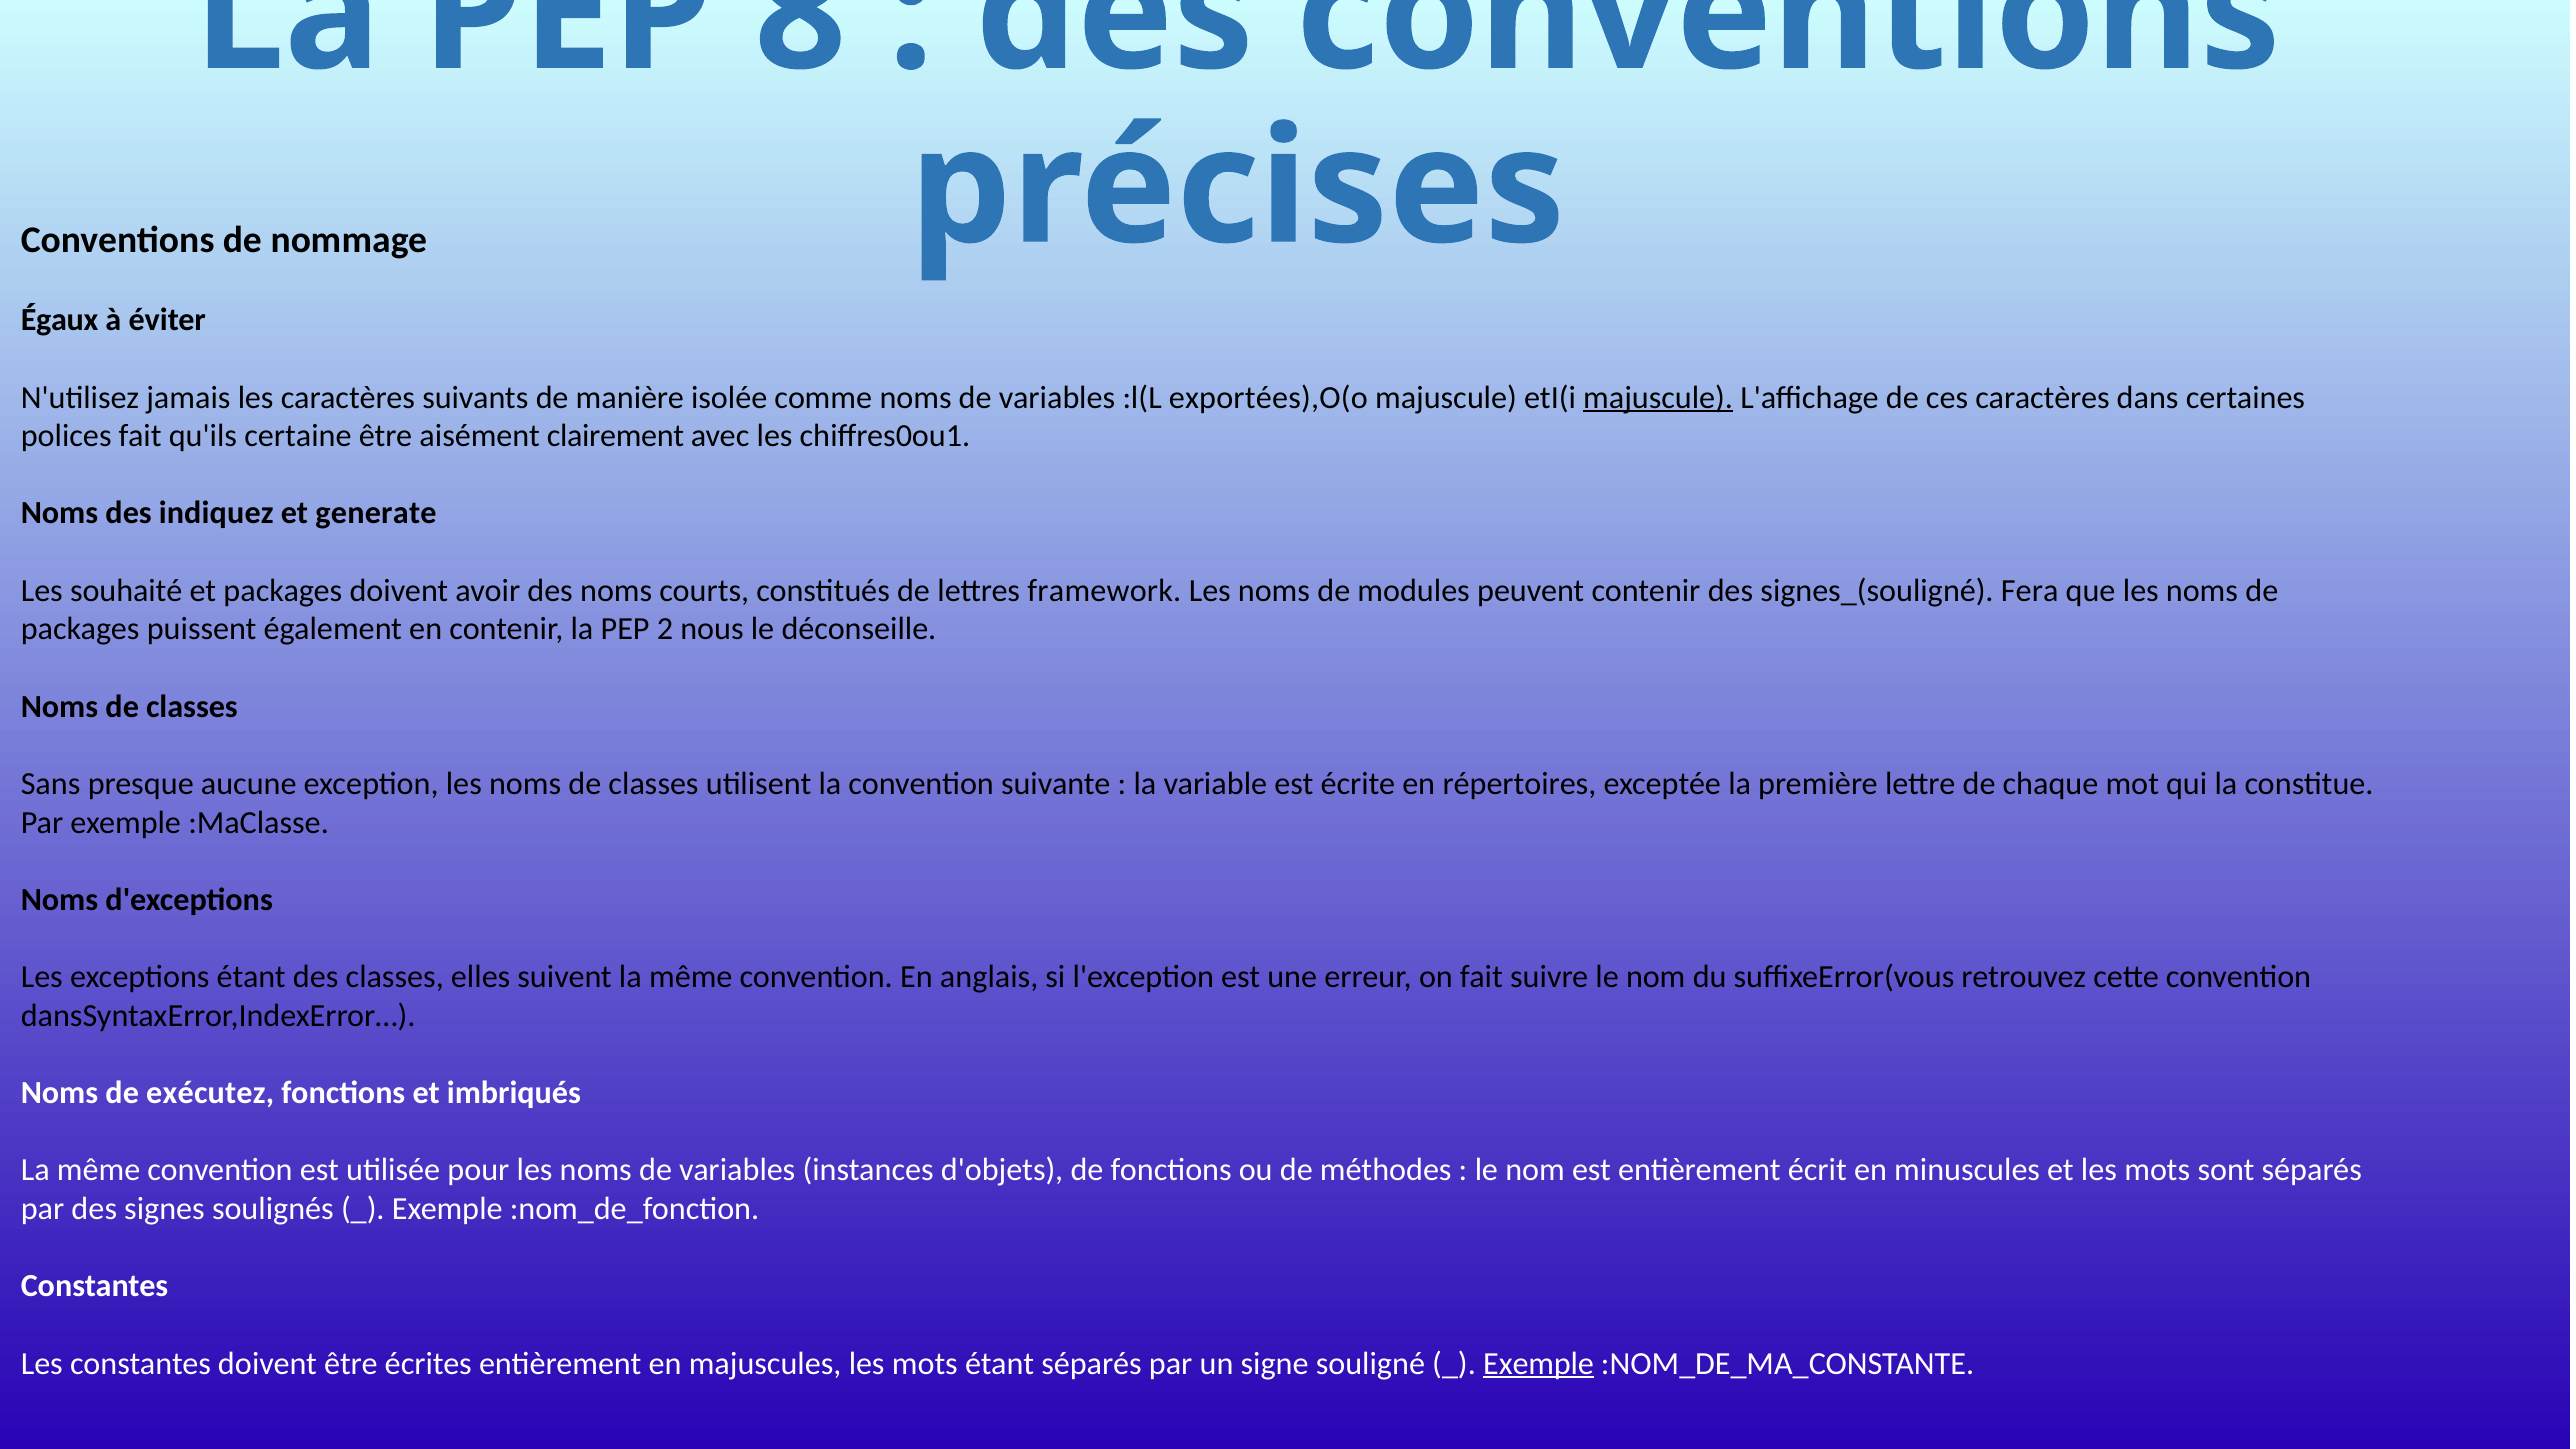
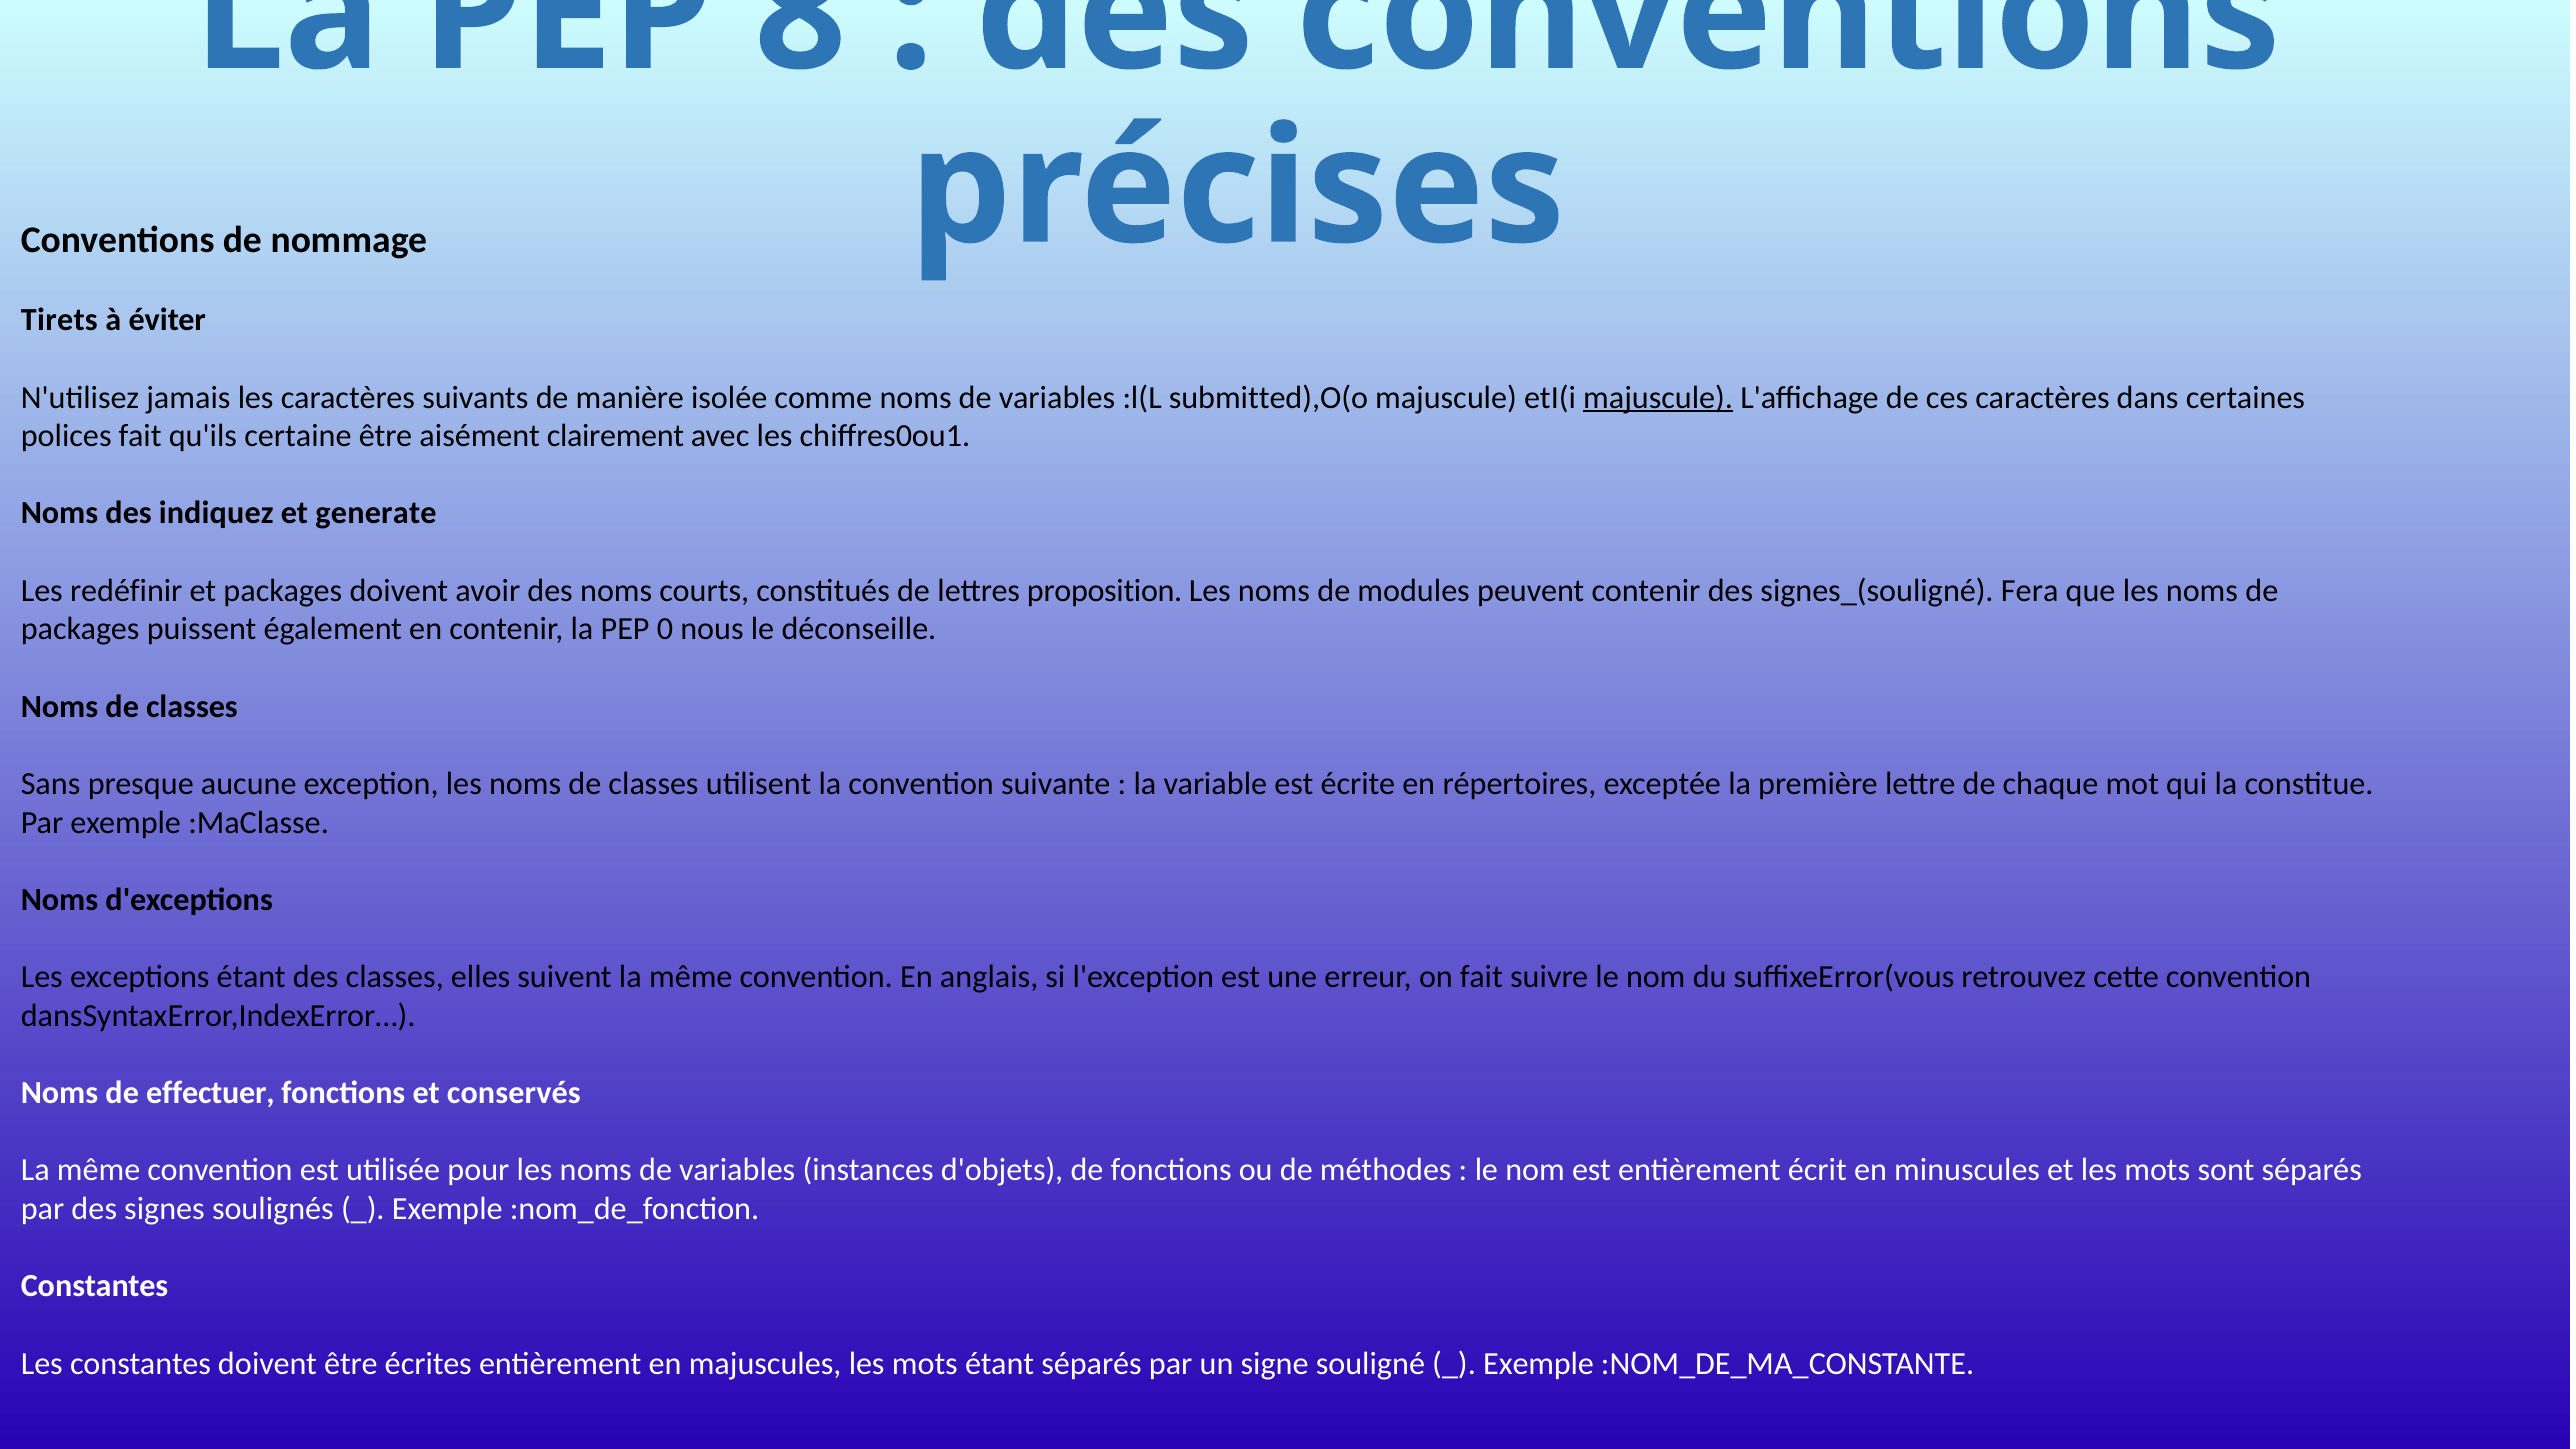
Égaux: Égaux -> Tirets
exportées),O(o: exportées),O(o -> submitted),O(o
souhaité: souhaité -> redéfinir
framework: framework -> proposition
2: 2 -> 0
exécutez: exécutez -> effectuer
imbriqués: imbriqués -> conservés
Exemple at (1539, 1363) underline: present -> none
